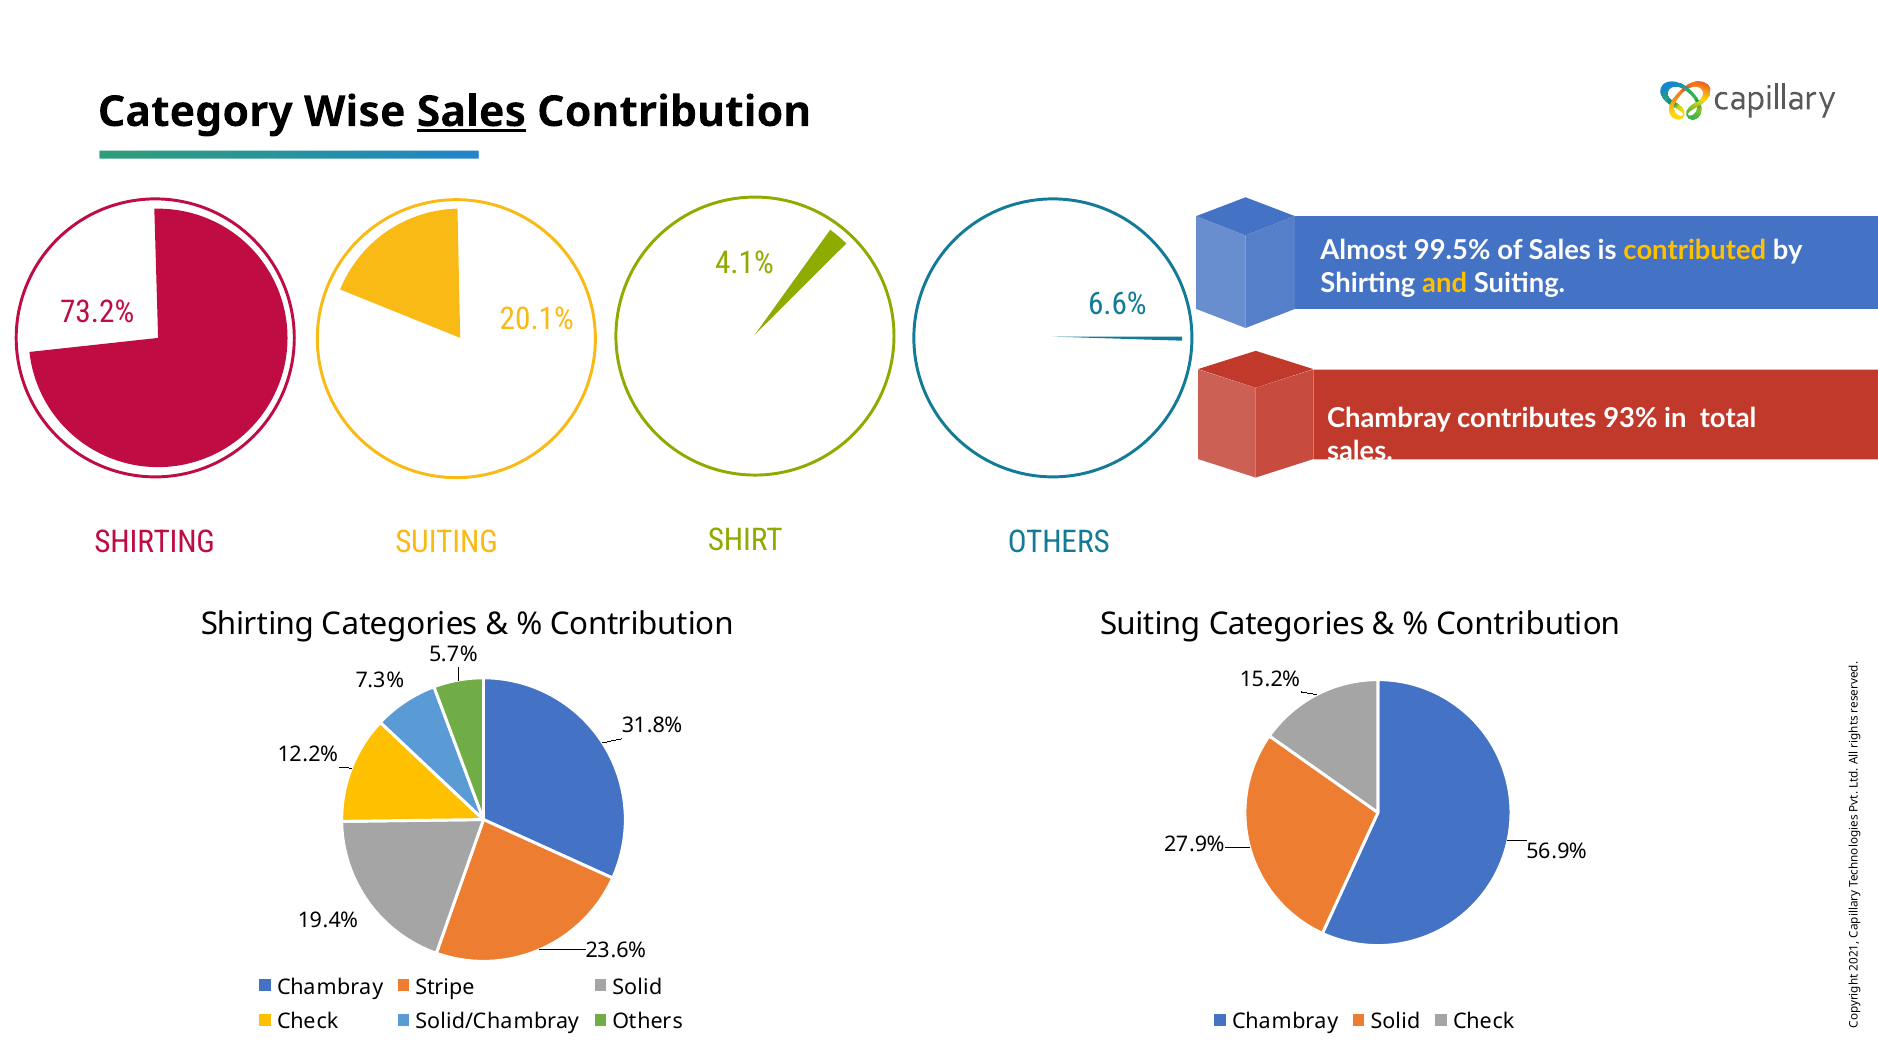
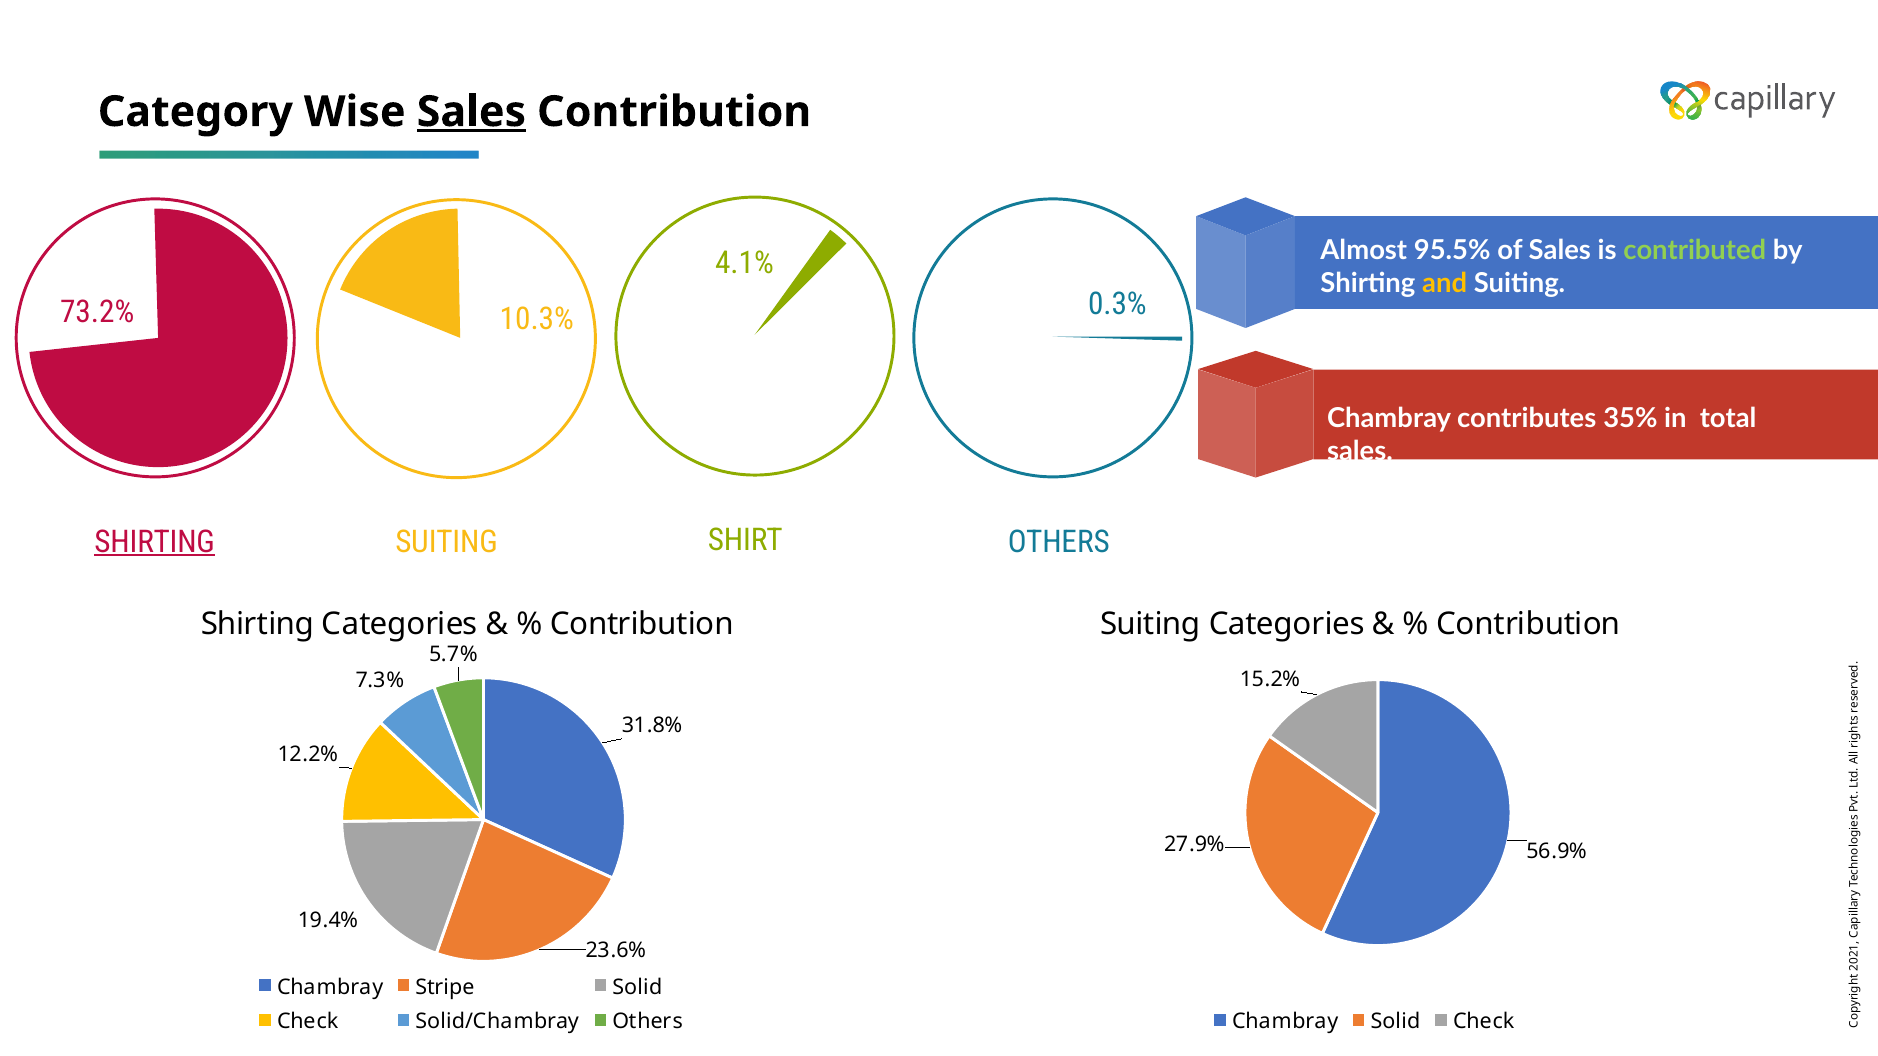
99.5%: 99.5% -> 95.5%
contributed colour: yellow -> light green
6.6%: 6.6% -> 0.3%
20.1%: 20.1% -> 10.3%
93%: 93% -> 35%
SHIRTING at (155, 542) underline: none -> present
